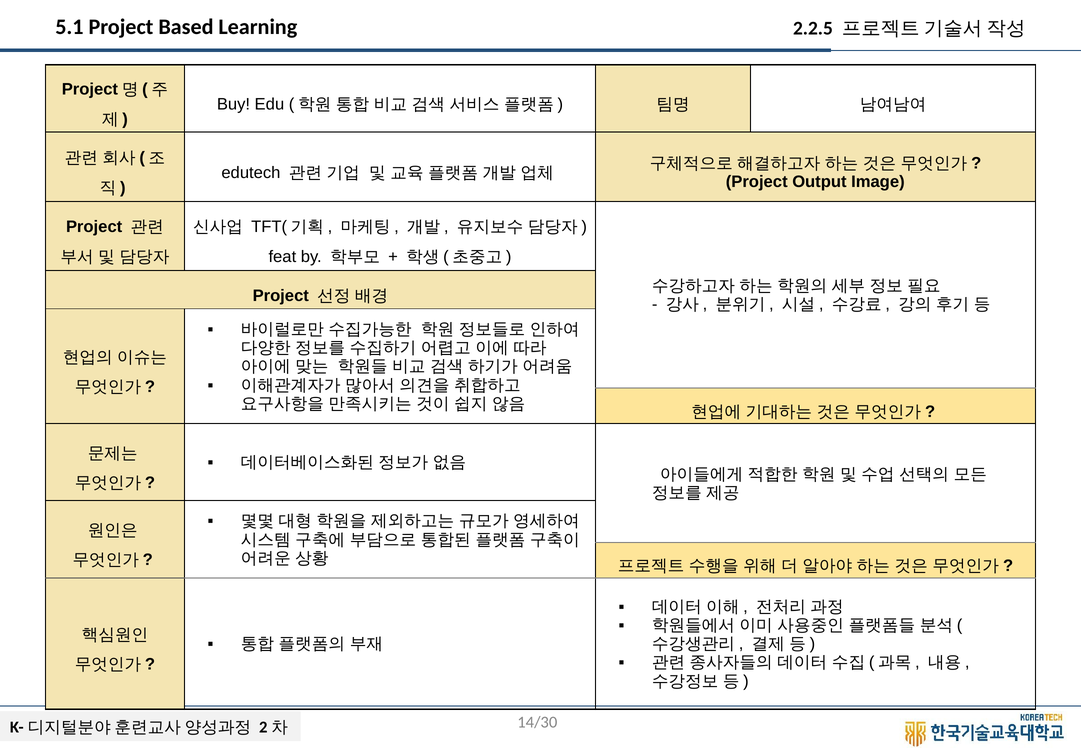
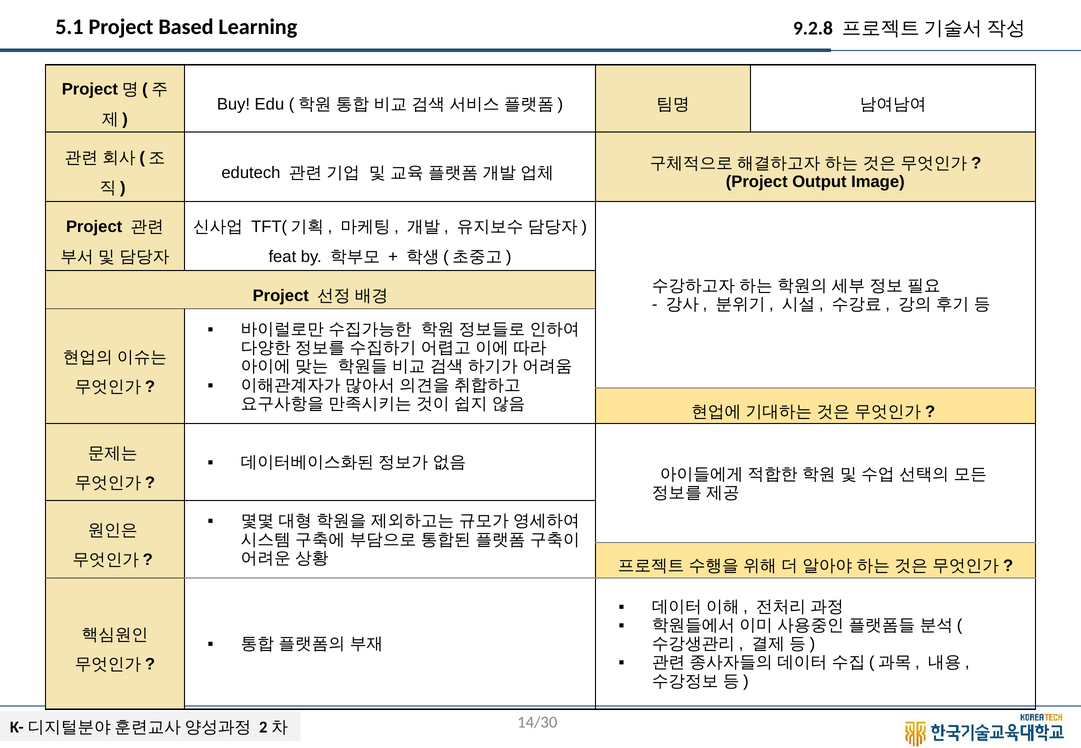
2.2.5: 2.2.5 -> 9.2.8
